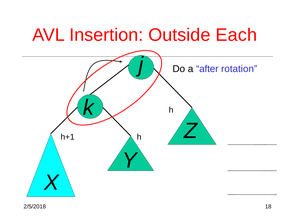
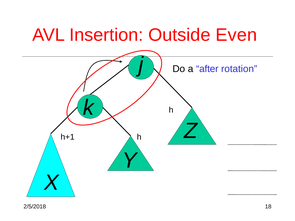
Each: Each -> Even
